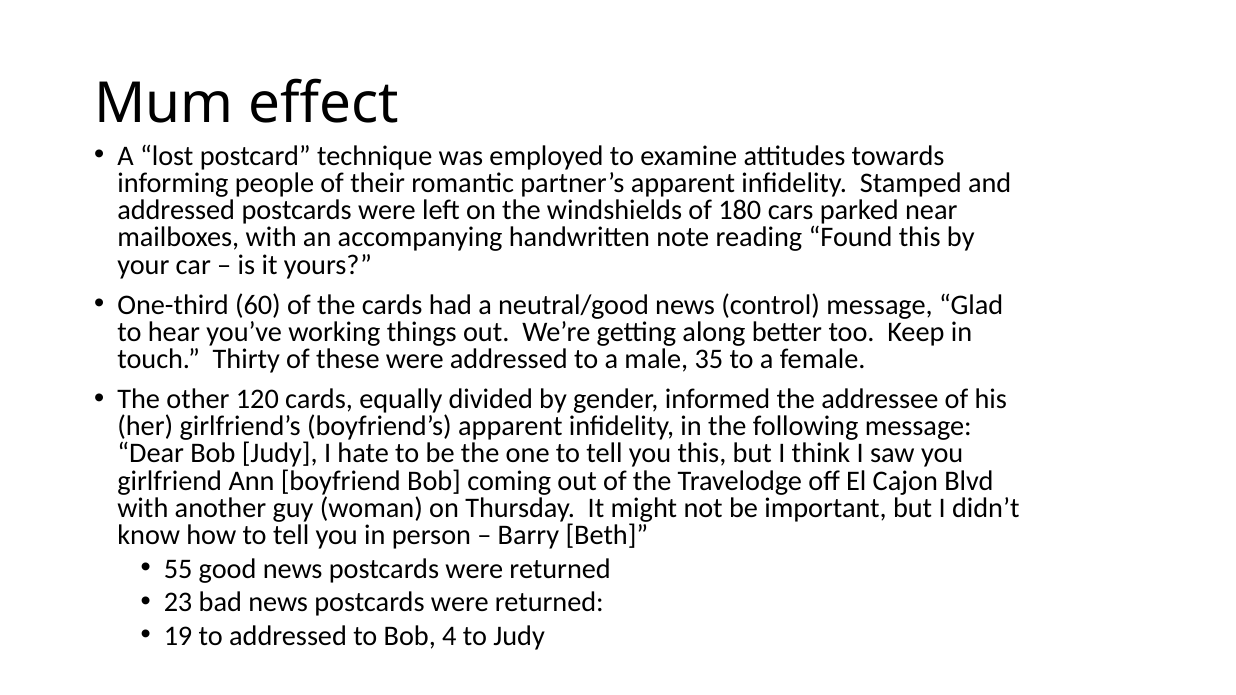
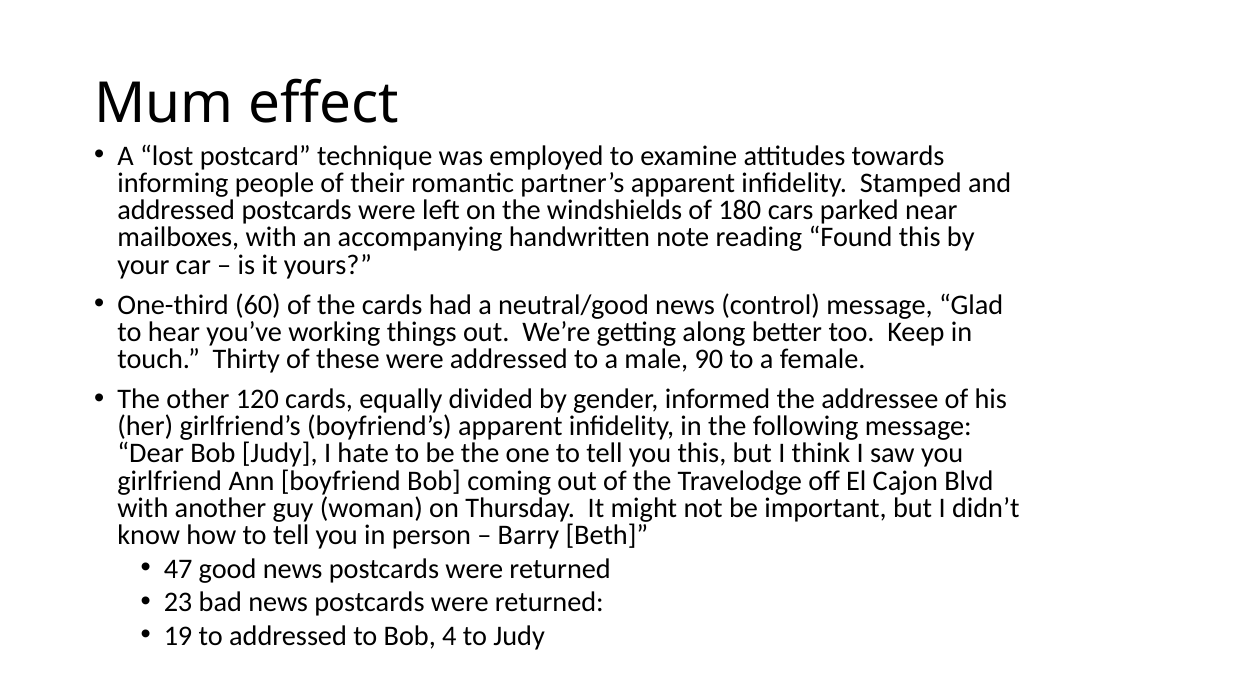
35: 35 -> 90
55: 55 -> 47
